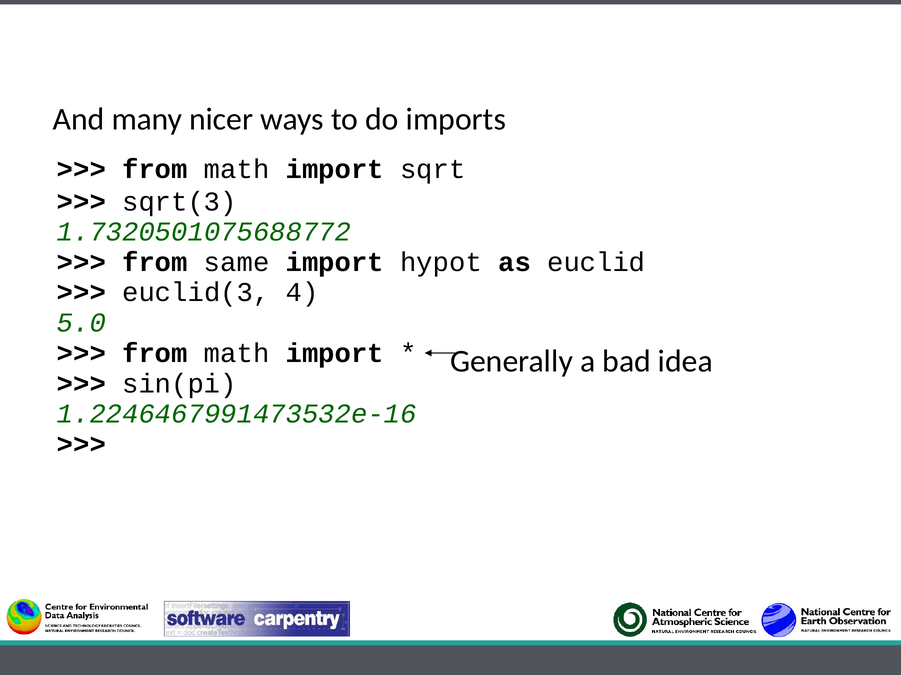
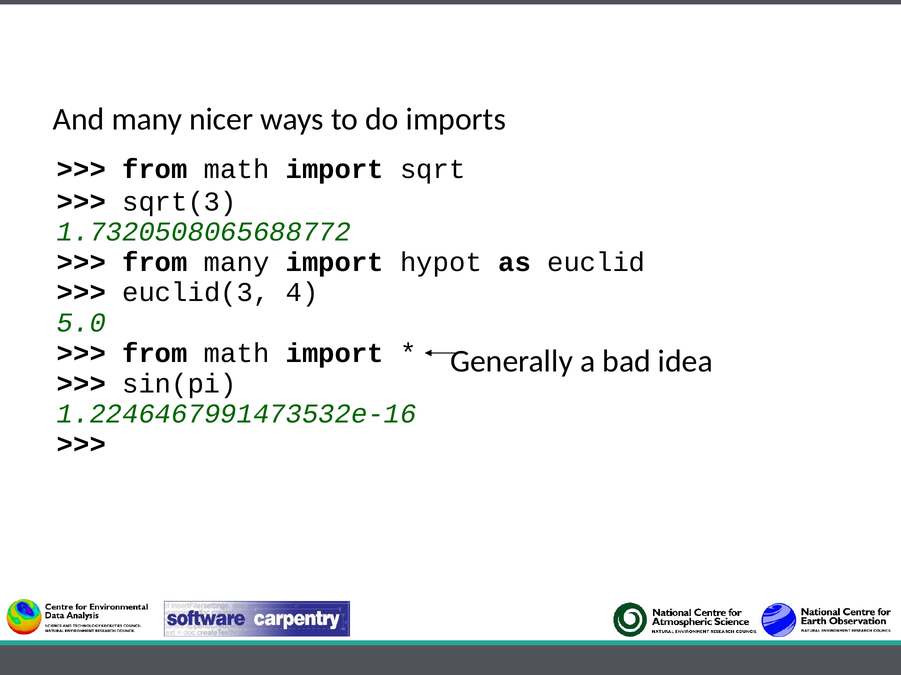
1.7320501075688772: 1.7320501075688772 -> 1.7320508065688772
from same: same -> many
